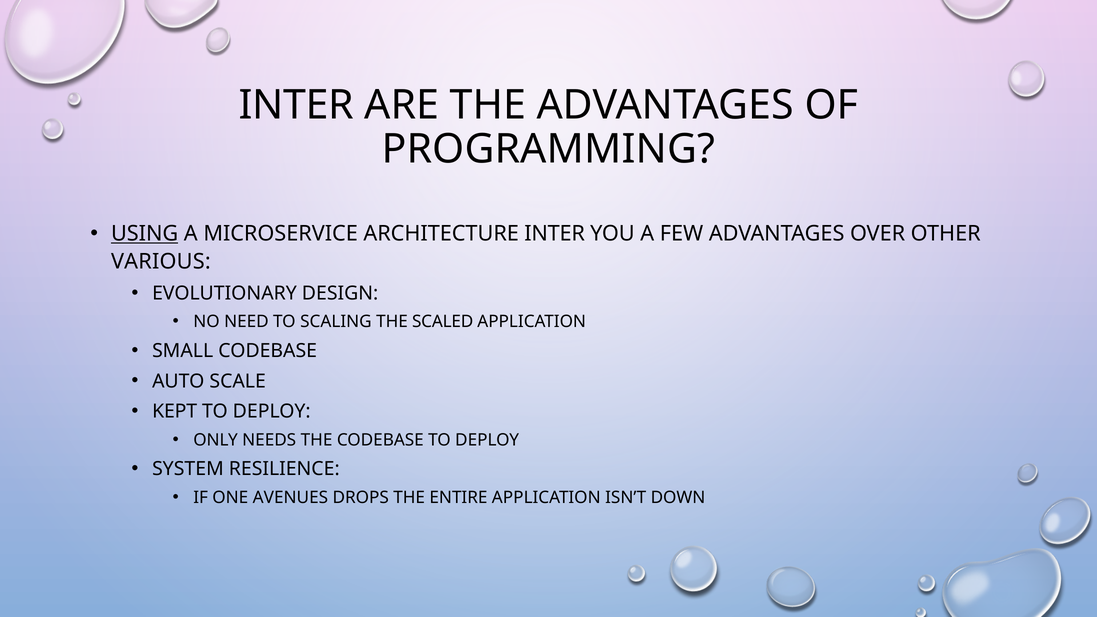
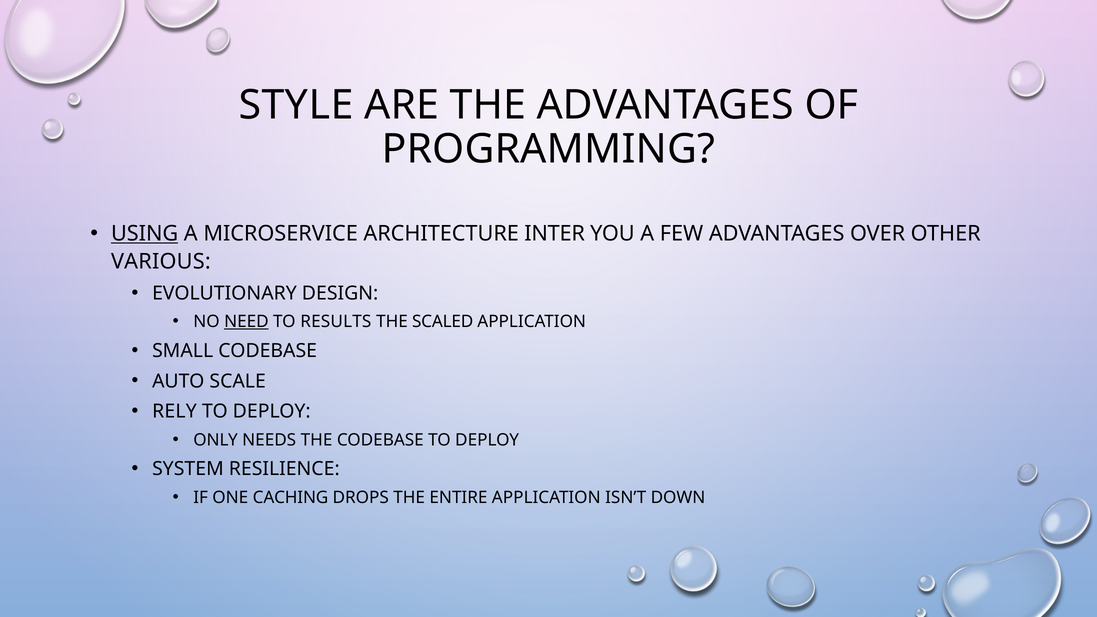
INTER at (296, 105): INTER -> STYLE
NEED underline: none -> present
SCALING: SCALING -> RESULTS
KEPT: KEPT -> RELY
AVENUES: AVENUES -> CACHING
